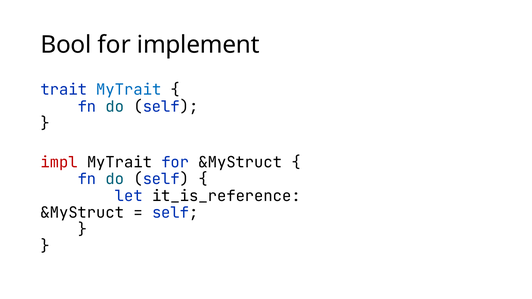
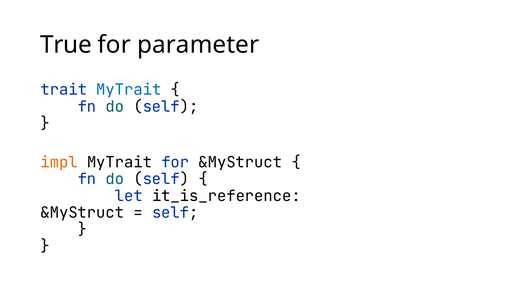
Bool: Bool -> True
implement: implement -> parameter
impl colour: red -> orange
